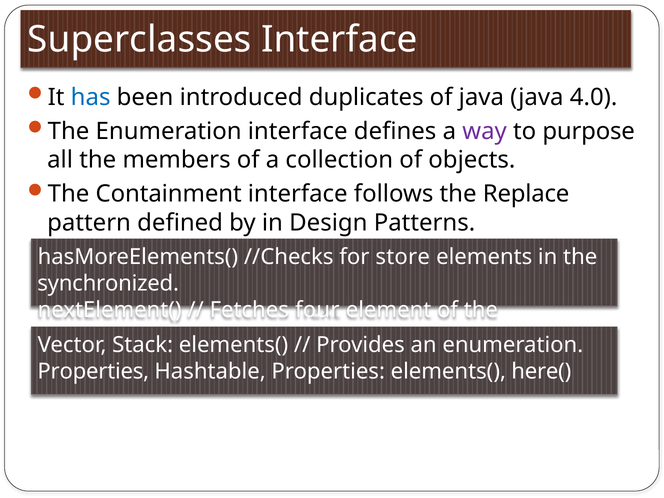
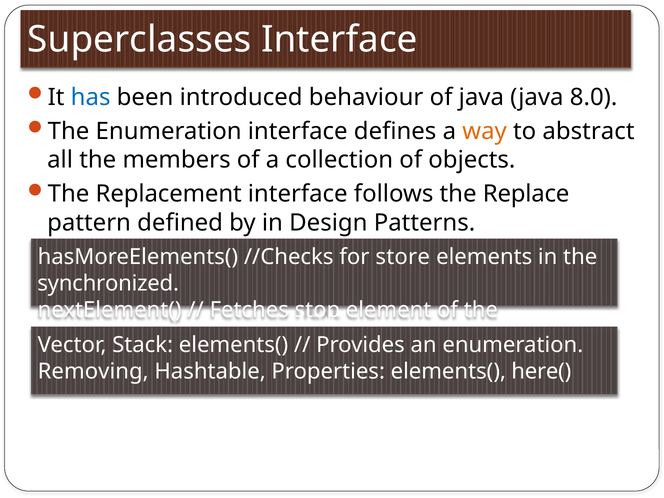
duplicates: duplicates -> behaviour
4.0: 4.0 -> 8.0
way colour: purple -> orange
purpose: purpose -> abstract
Containment: Containment -> Replacement
four: four -> stop
Properties at (93, 371): Properties -> Removing
